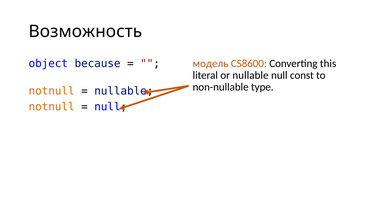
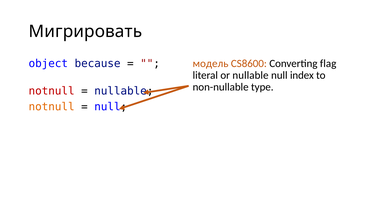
Возможность: Возможность -> Мигрировать
this: this -> flag
const: const -> index
notnull at (52, 91) colour: orange -> red
